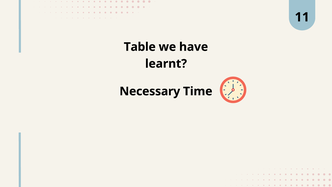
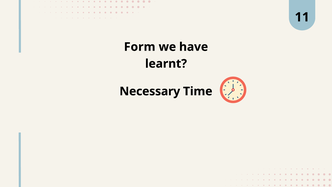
Table: Table -> Form
